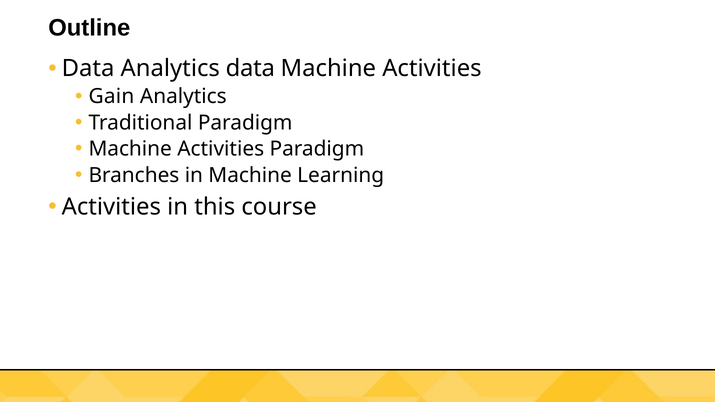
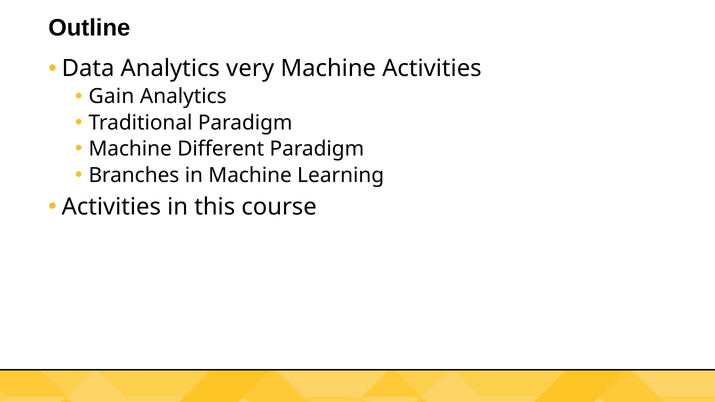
Analytics data: data -> very
Activities at (221, 149): Activities -> Different
